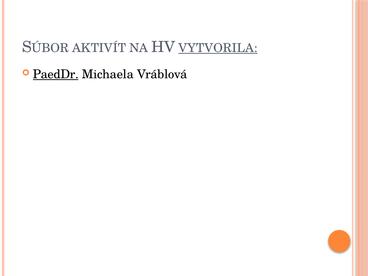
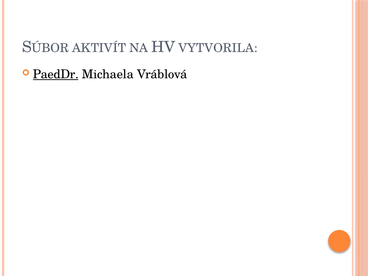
VYTVORILA underline: present -> none
